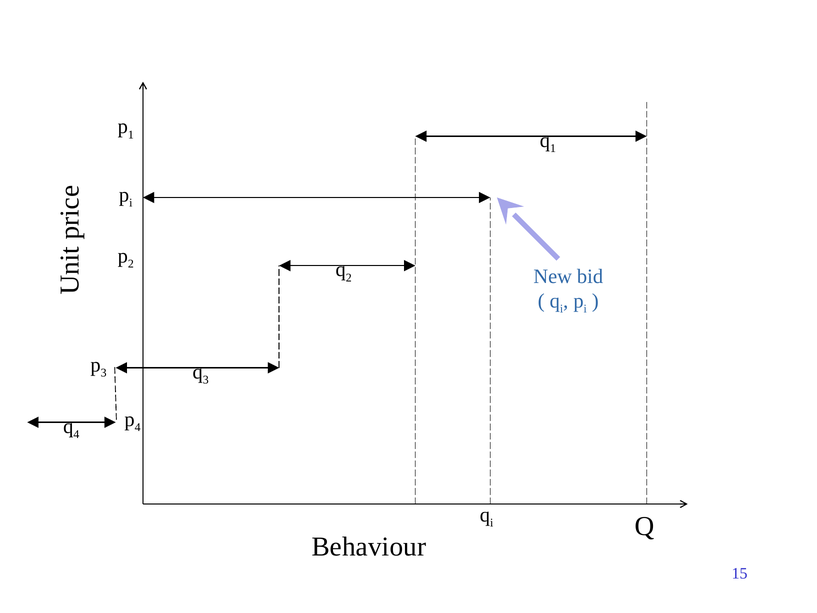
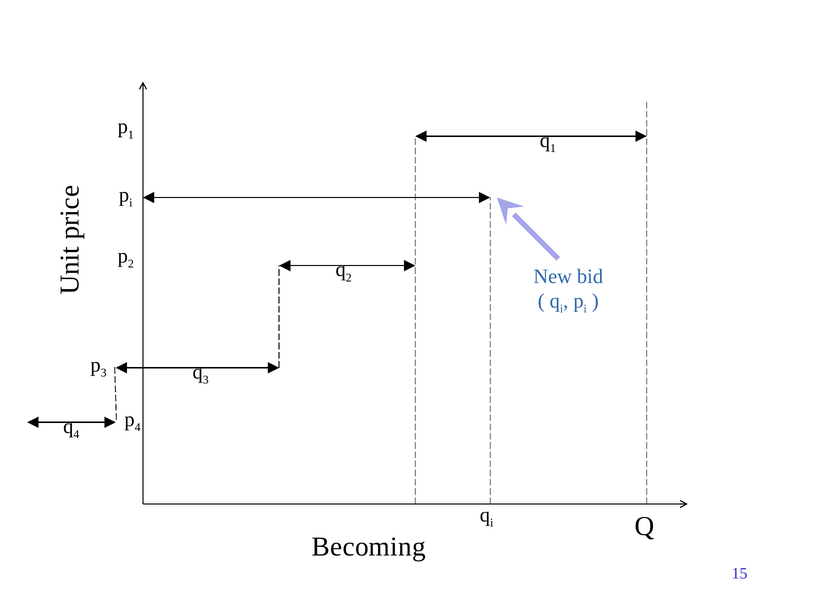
Behaviour: Behaviour -> Becoming
